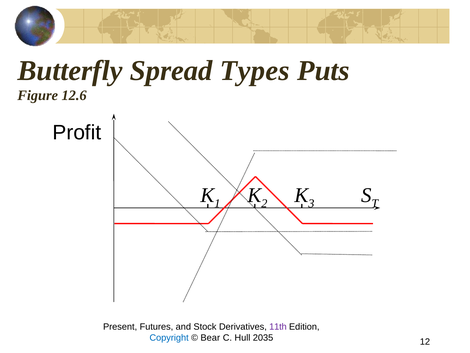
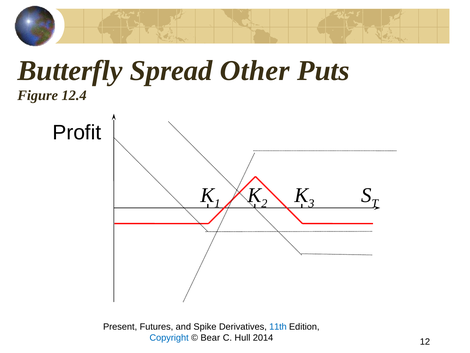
Types: Types -> Other
12.6: 12.6 -> 12.4
Stock: Stock -> Spike
11th colour: purple -> blue
2035: 2035 -> 2014
